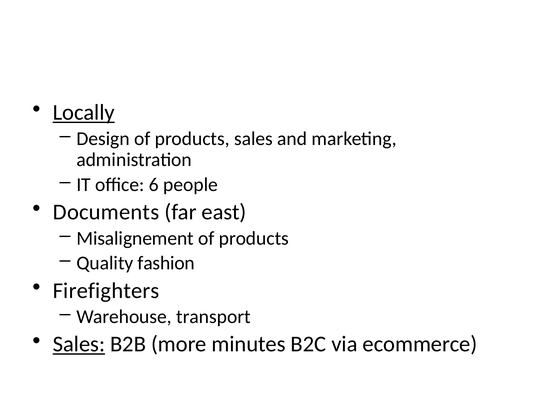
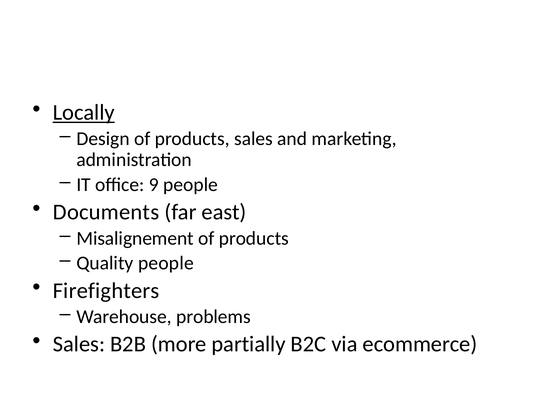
6: 6 -> 9
Quality fashion: fashion -> people
transport: transport -> problems
Sales at (79, 344) underline: present -> none
minutes: minutes -> partially
